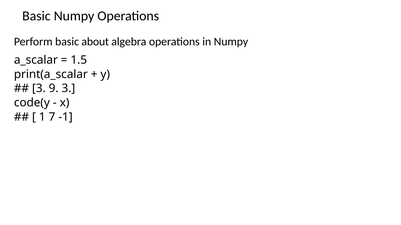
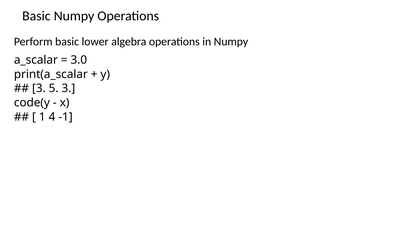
about: about -> lower
1.5: 1.5 -> 3.0
9: 9 -> 5
7: 7 -> 4
